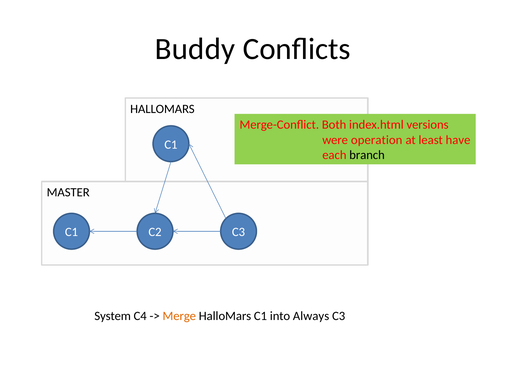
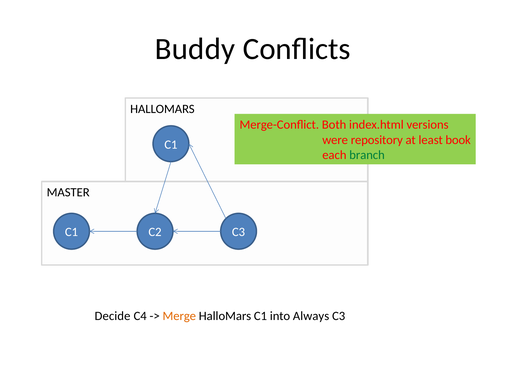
operation: operation -> repository
have: have -> book
branch colour: black -> green
System: System -> Decide
